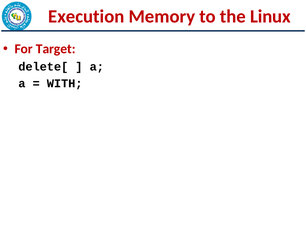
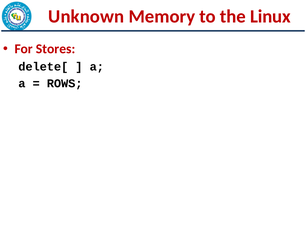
Execution: Execution -> Unknown
Target: Target -> Stores
WITH: WITH -> ROWS
